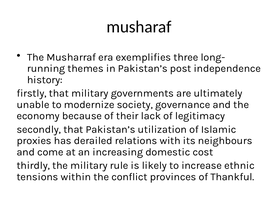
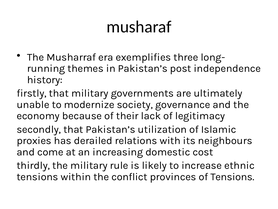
of Thankful: Thankful -> Tensions
